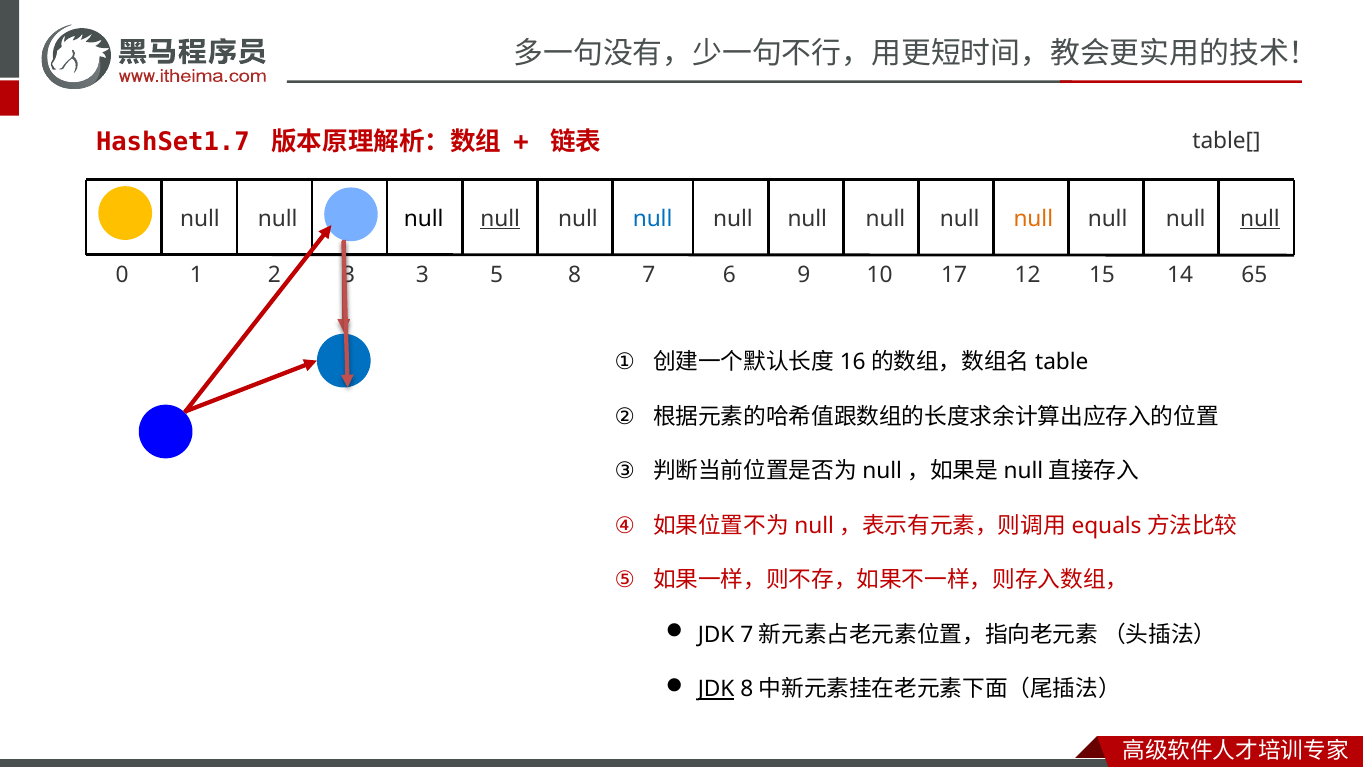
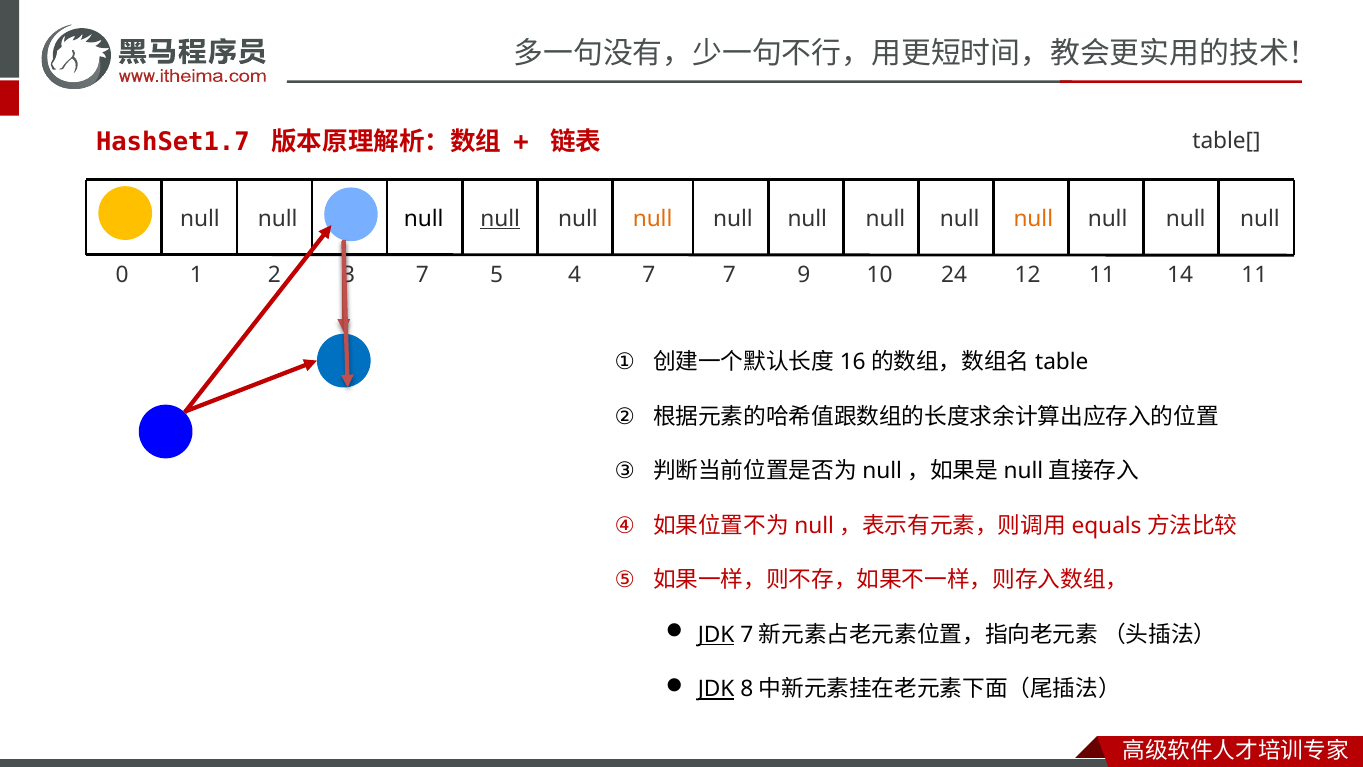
null at (653, 219) colour: blue -> orange
null at (1260, 219) underline: present -> none
3 at (422, 275): 3 -> 7
8: 8 -> 4
7 6: 6 -> 7
17: 17 -> 24
12 15: 15 -> 11
14 65: 65 -> 11
JDK at (716, 635) underline: none -> present
